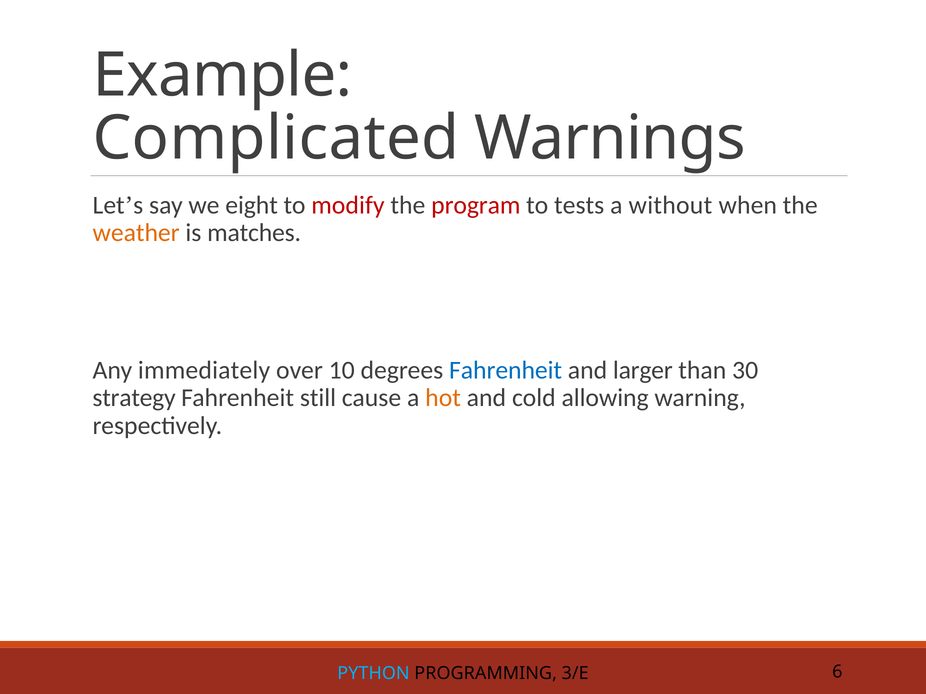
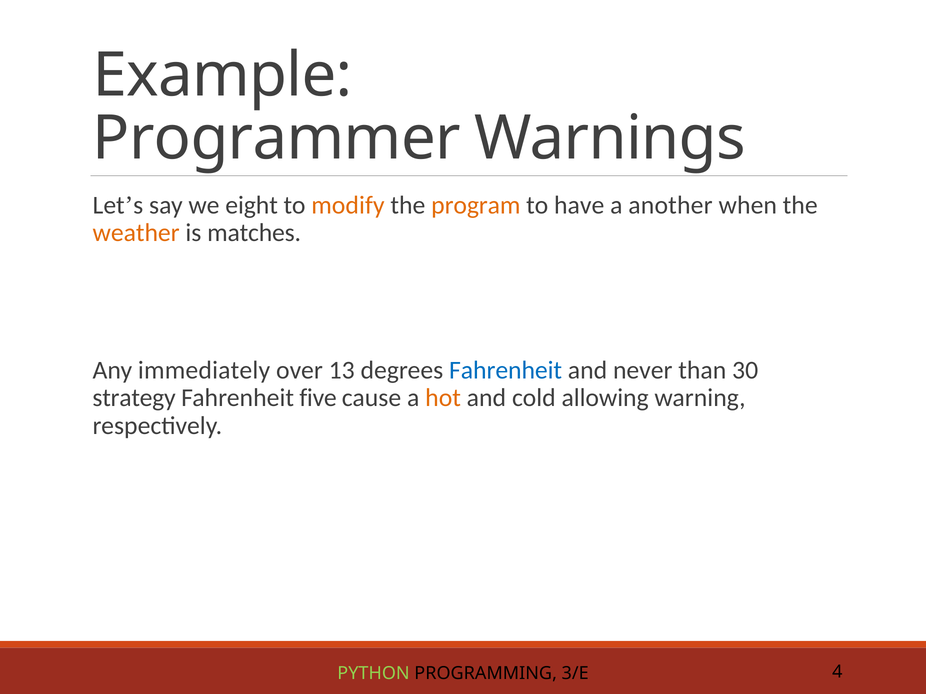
Complicated: Complicated -> Programmer
modify colour: red -> orange
program colour: red -> orange
tests: tests -> have
without: without -> another
10: 10 -> 13
larger: larger -> never
still: still -> five
PYTHON colour: light blue -> light green
6: 6 -> 4
